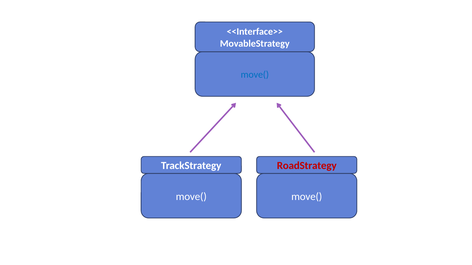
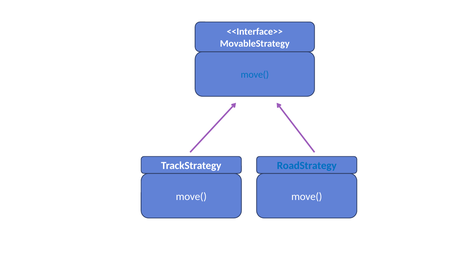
RoadStrategy colour: red -> blue
